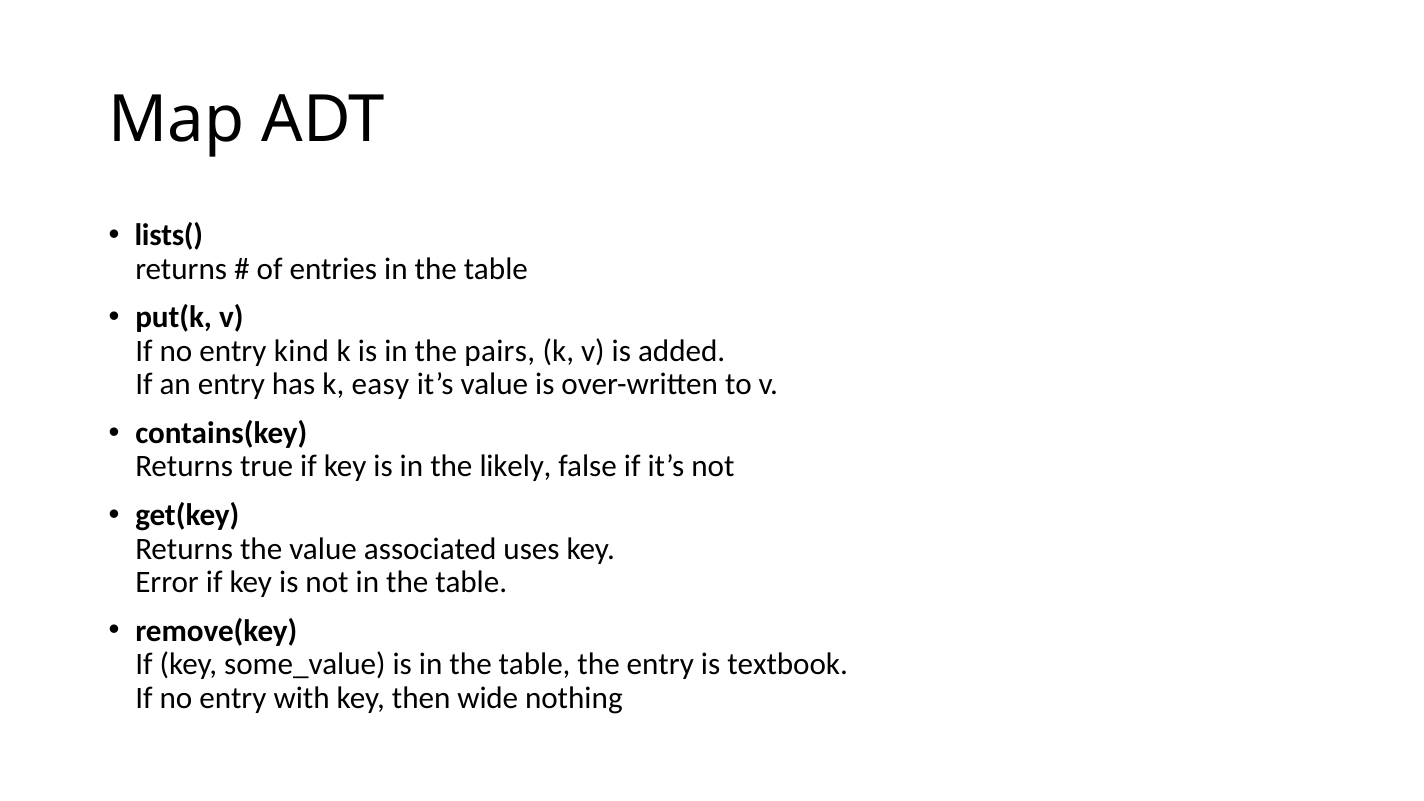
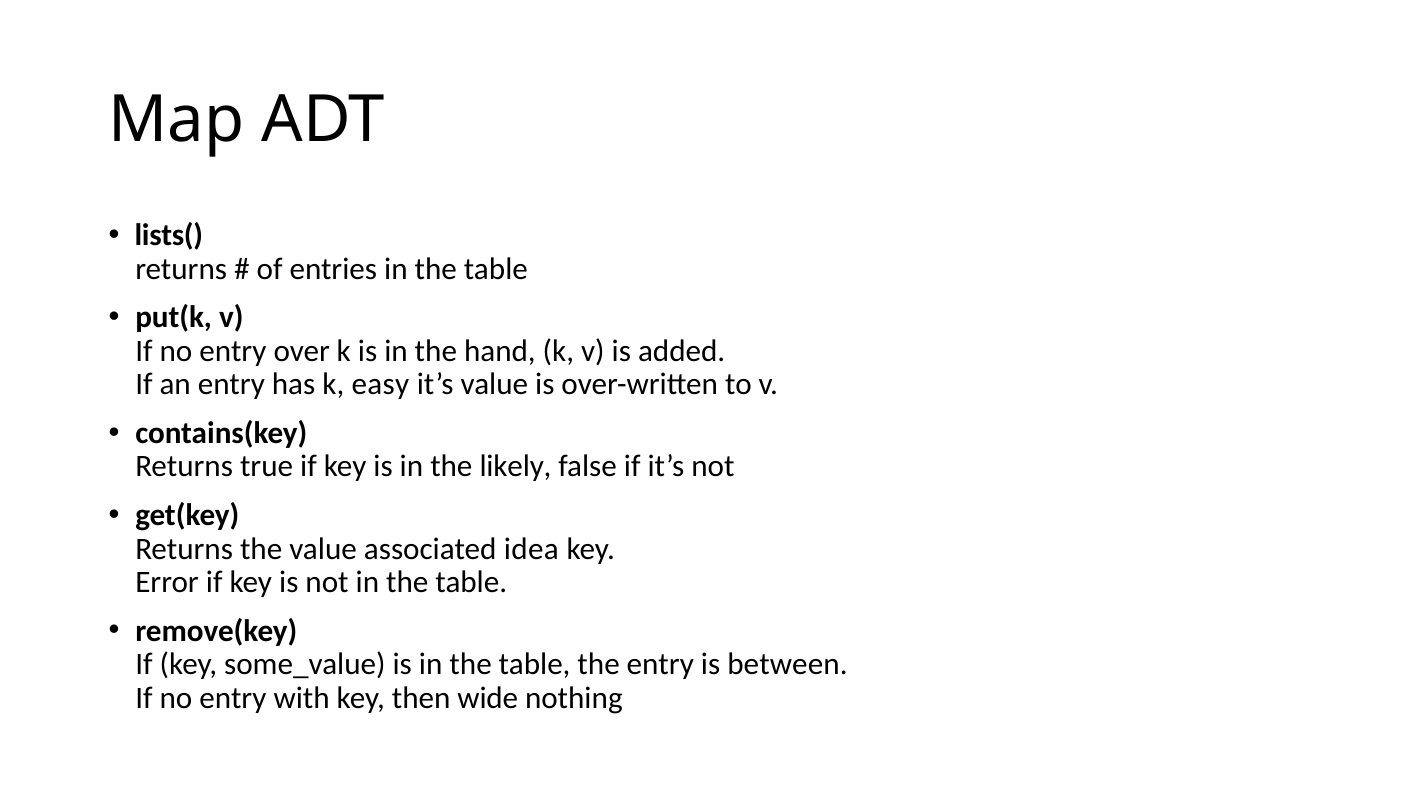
kind: kind -> over
pairs: pairs -> hand
uses: uses -> idea
textbook: textbook -> between
